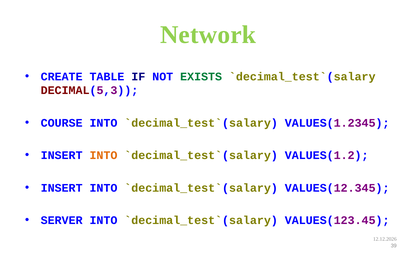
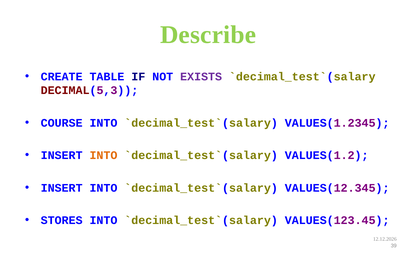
Network: Network -> Describe
EXISTS colour: green -> purple
SERVER: SERVER -> STORES
